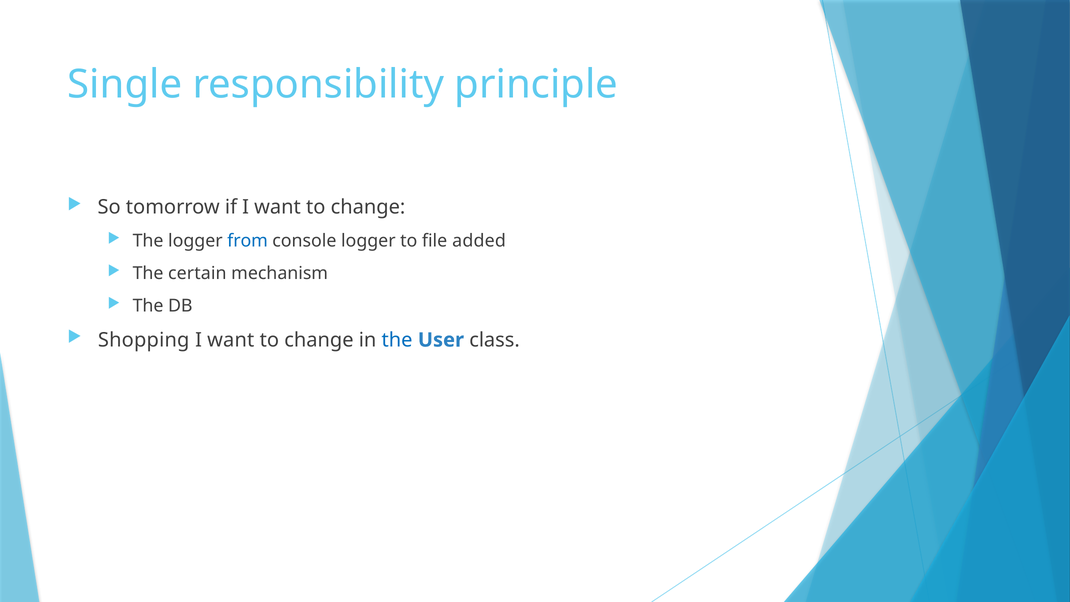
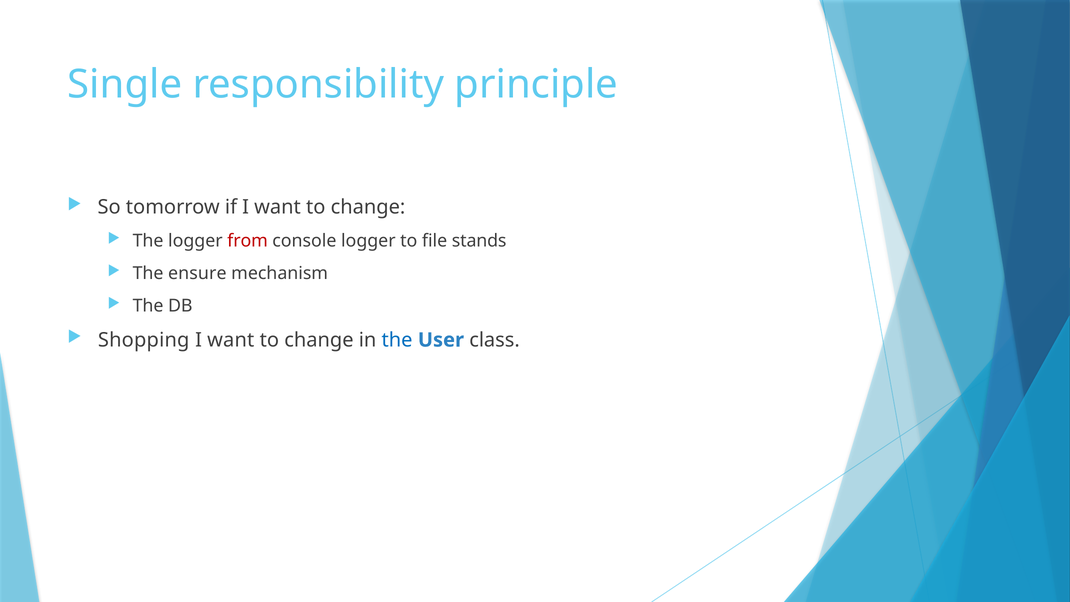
from colour: blue -> red
added: added -> stands
certain: certain -> ensure
